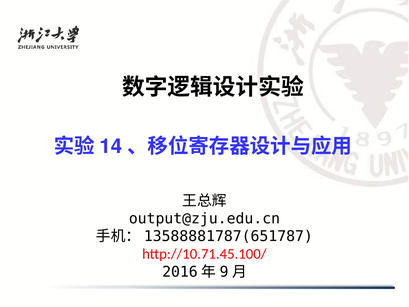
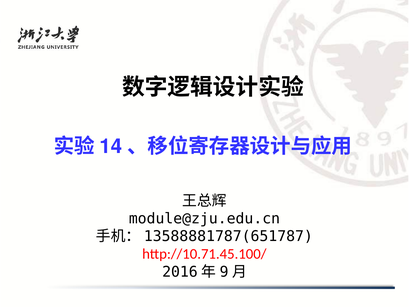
output@zju.edu.cn: output@zju.edu.cn -> module@zju.edu.cn
